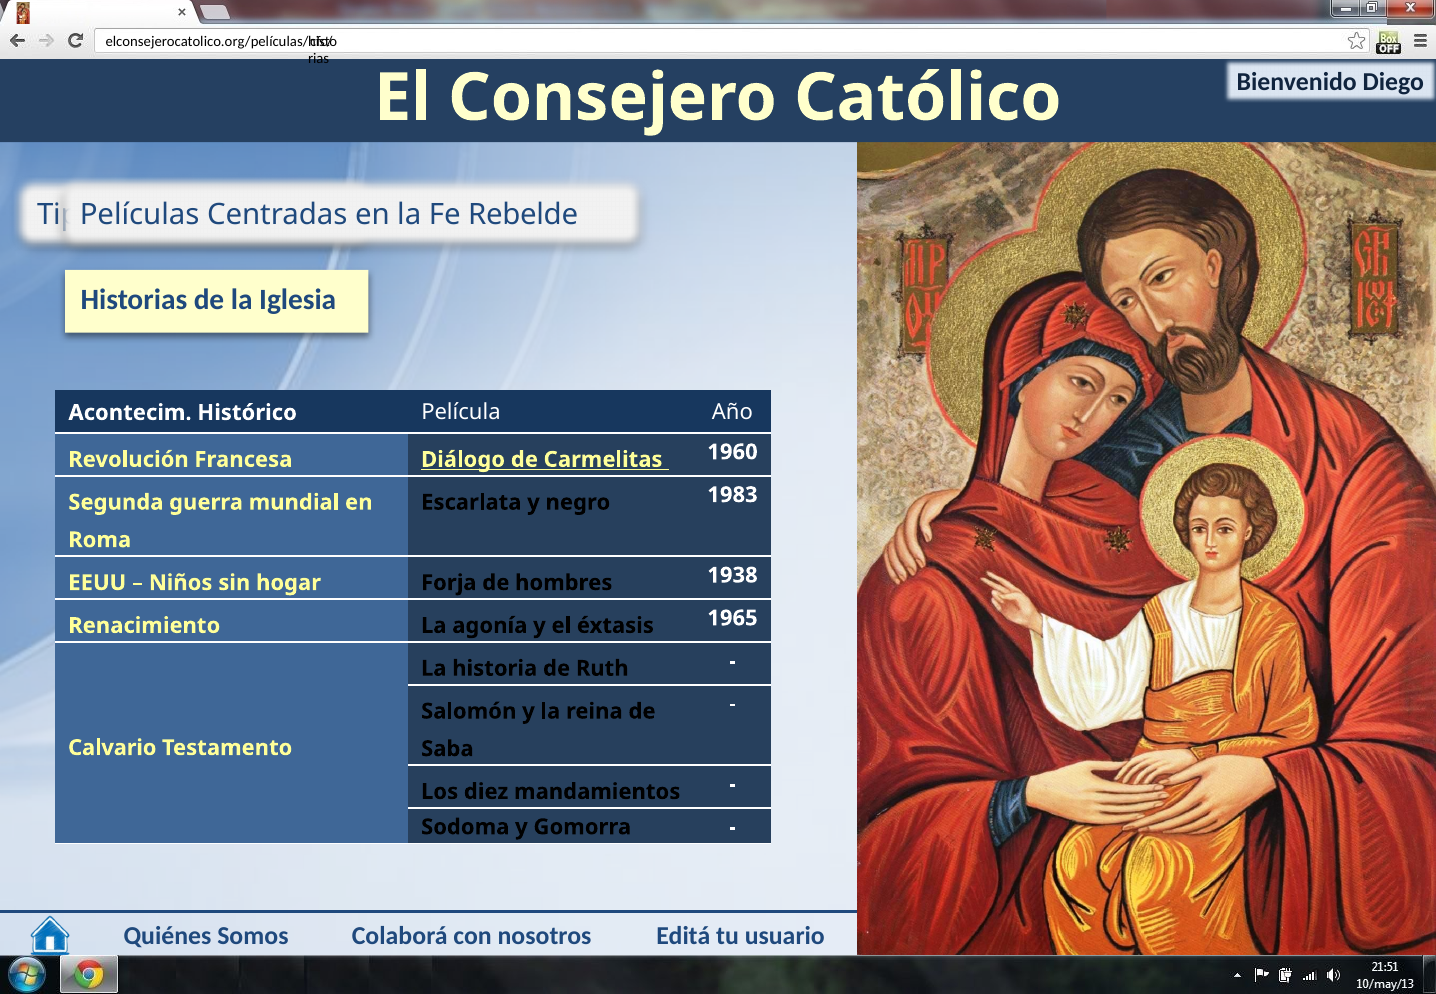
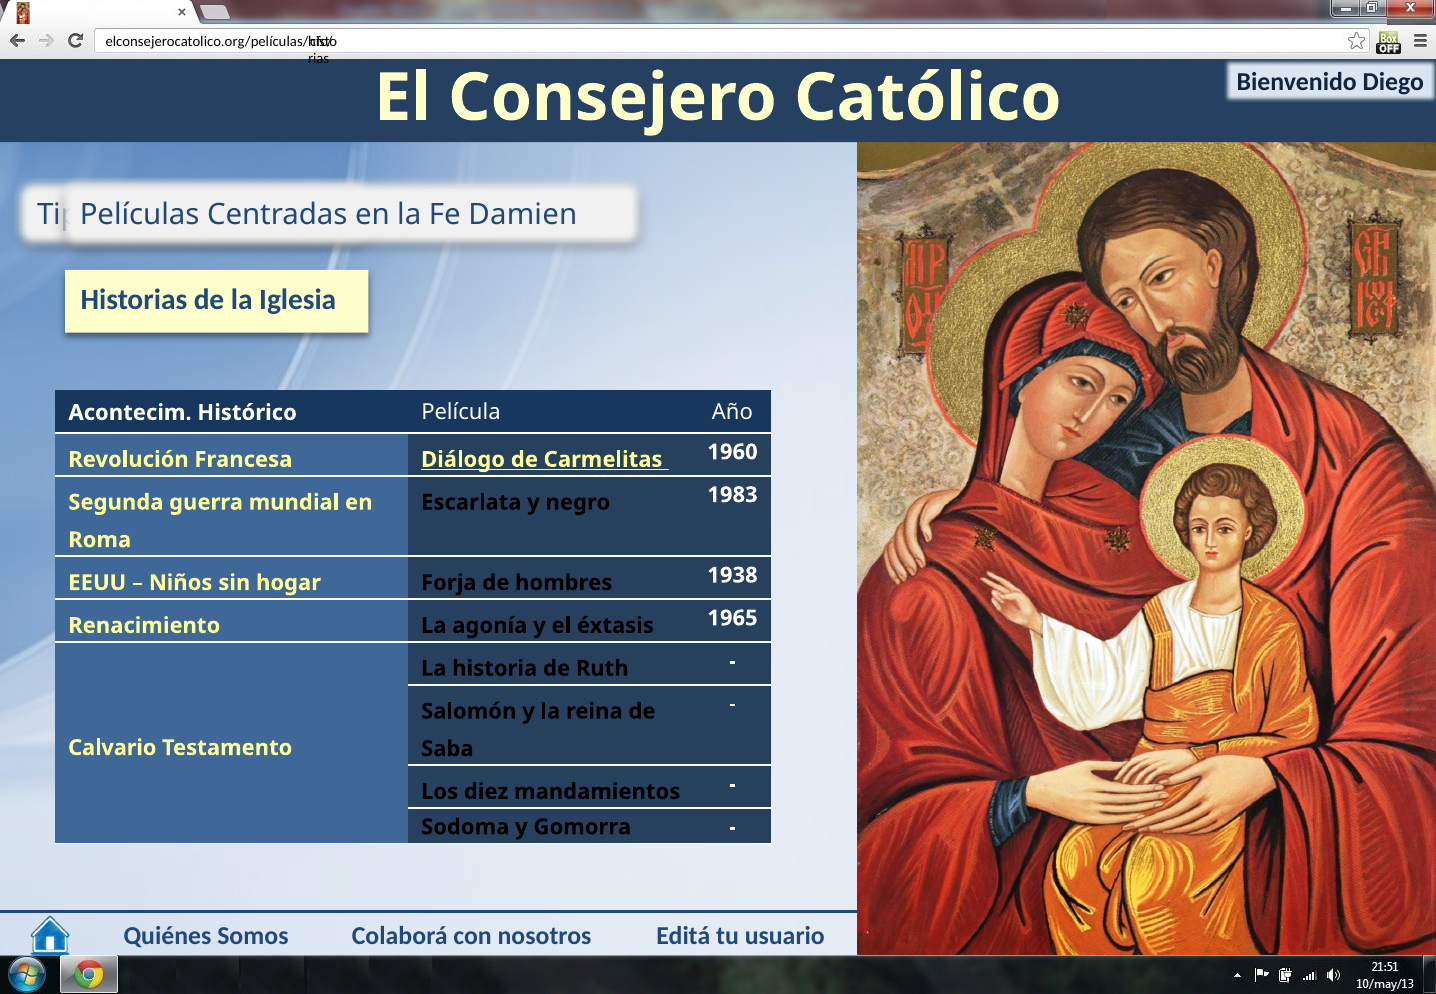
Rebelde: Rebelde -> Damien
